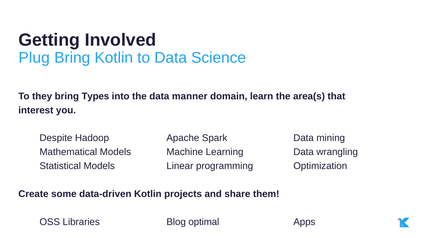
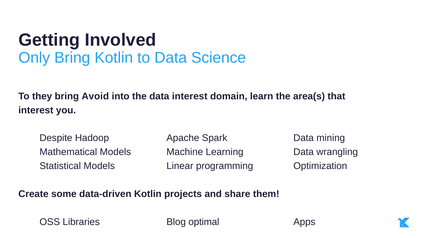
Plug: Plug -> Only
Types: Types -> Avoid
data manner: manner -> interest
